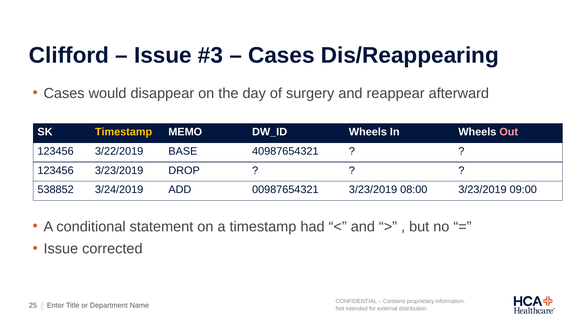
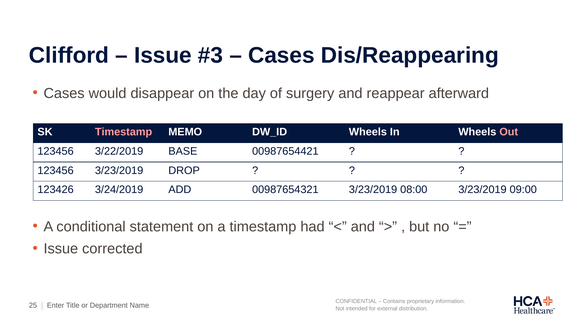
Timestamp at (124, 132) colour: yellow -> pink
40987654321: 40987654321 -> 00987654421
538852: 538852 -> 123426
